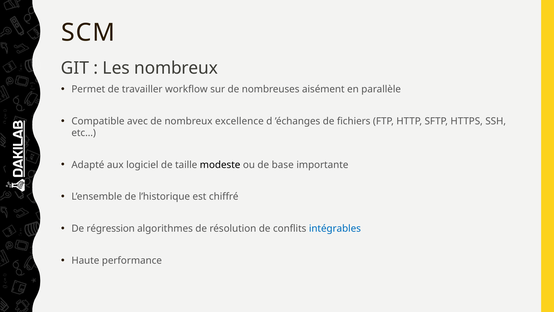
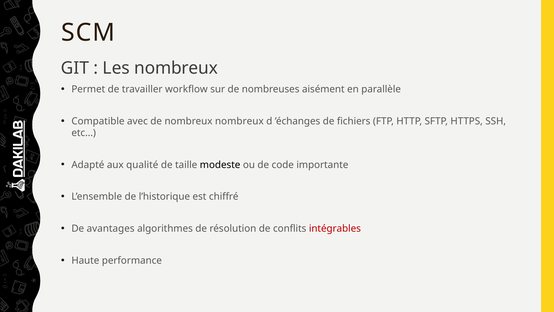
nombreux excellence: excellence -> nombreux
logiciel: logiciel -> qualité
base: base -> code
régression: régression -> avantages
intégrables colour: blue -> red
